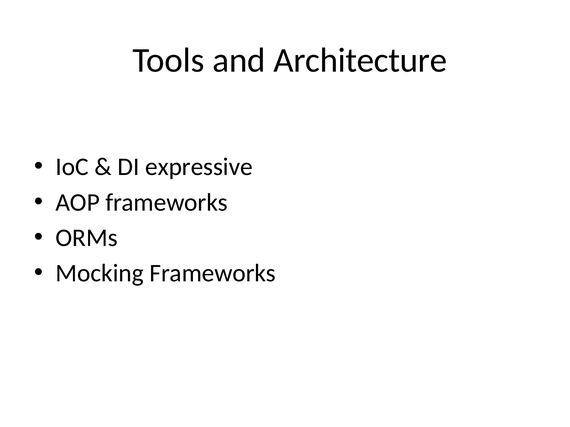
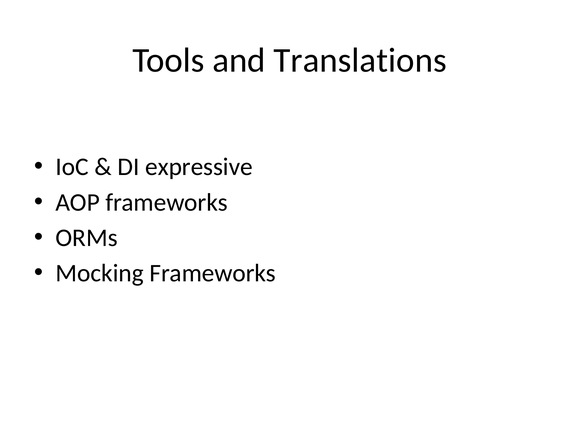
Architecture: Architecture -> Translations
